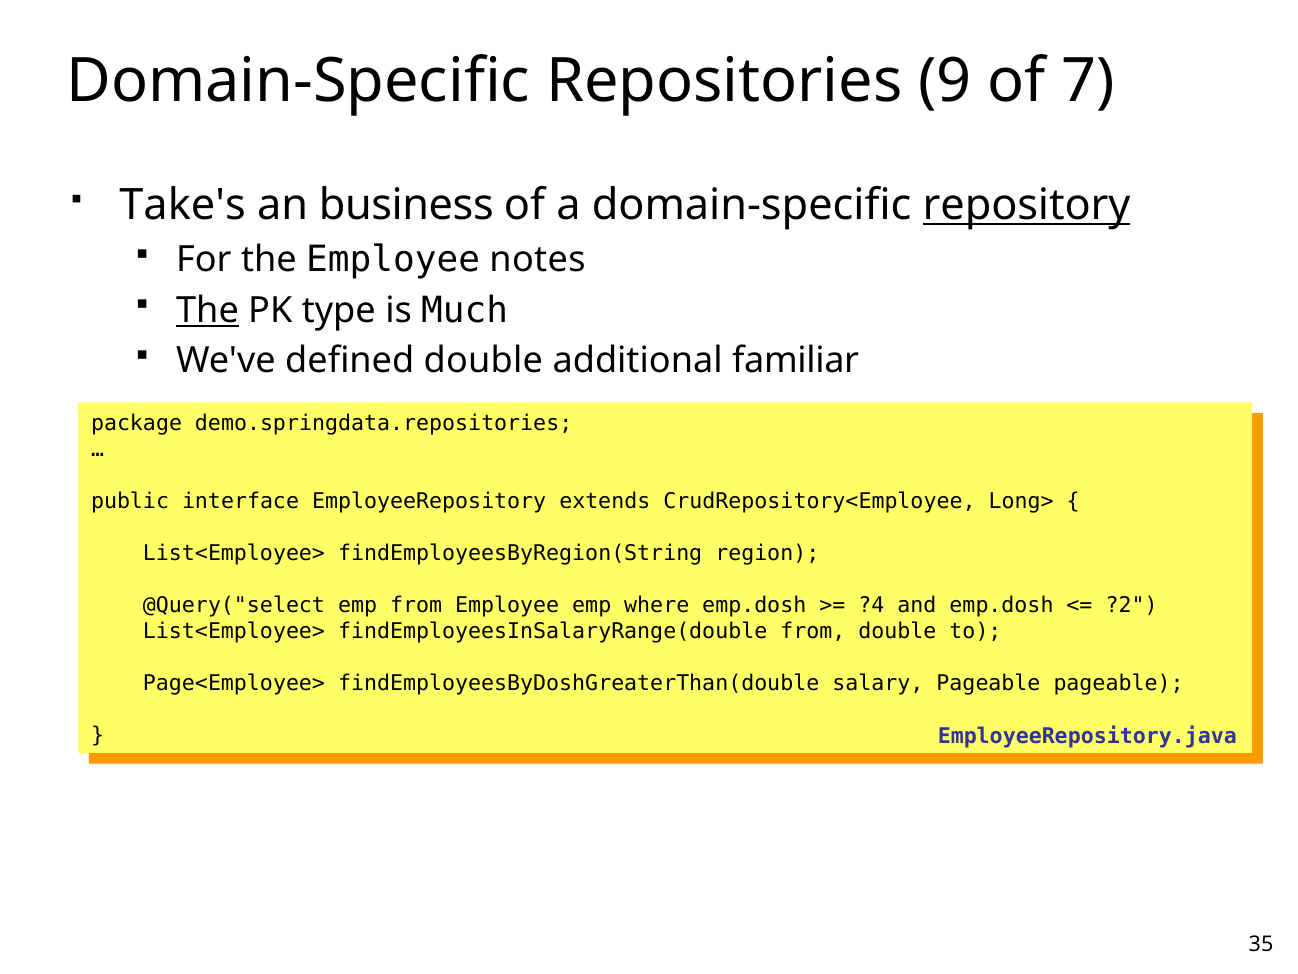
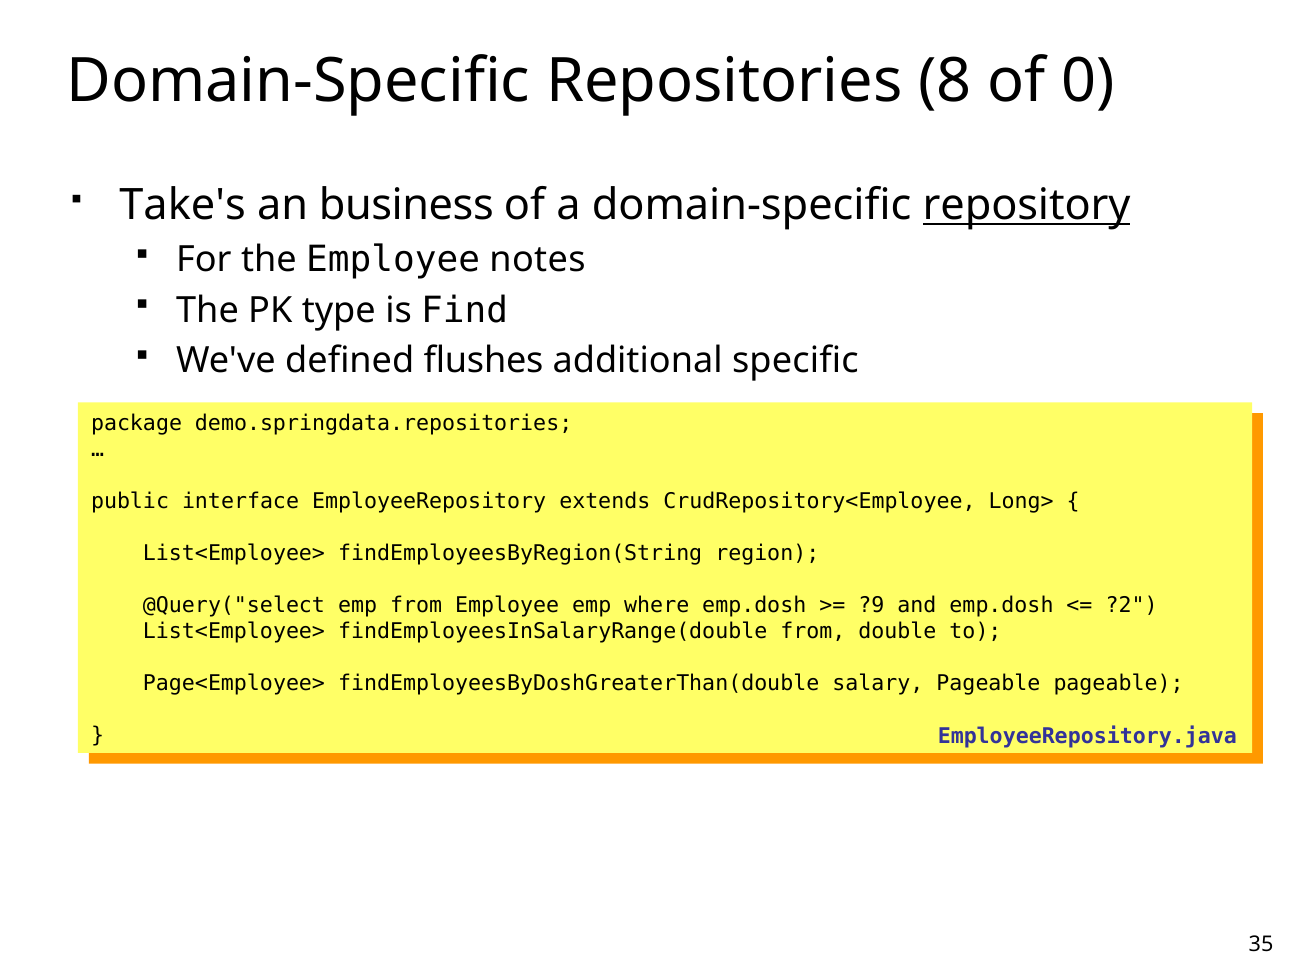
9: 9 -> 8
7: 7 -> 0
The at (208, 310) underline: present -> none
Much: Much -> Find
defined double: double -> flushes
familiar: familiar -> specific
?4: ?4 -> ?9
